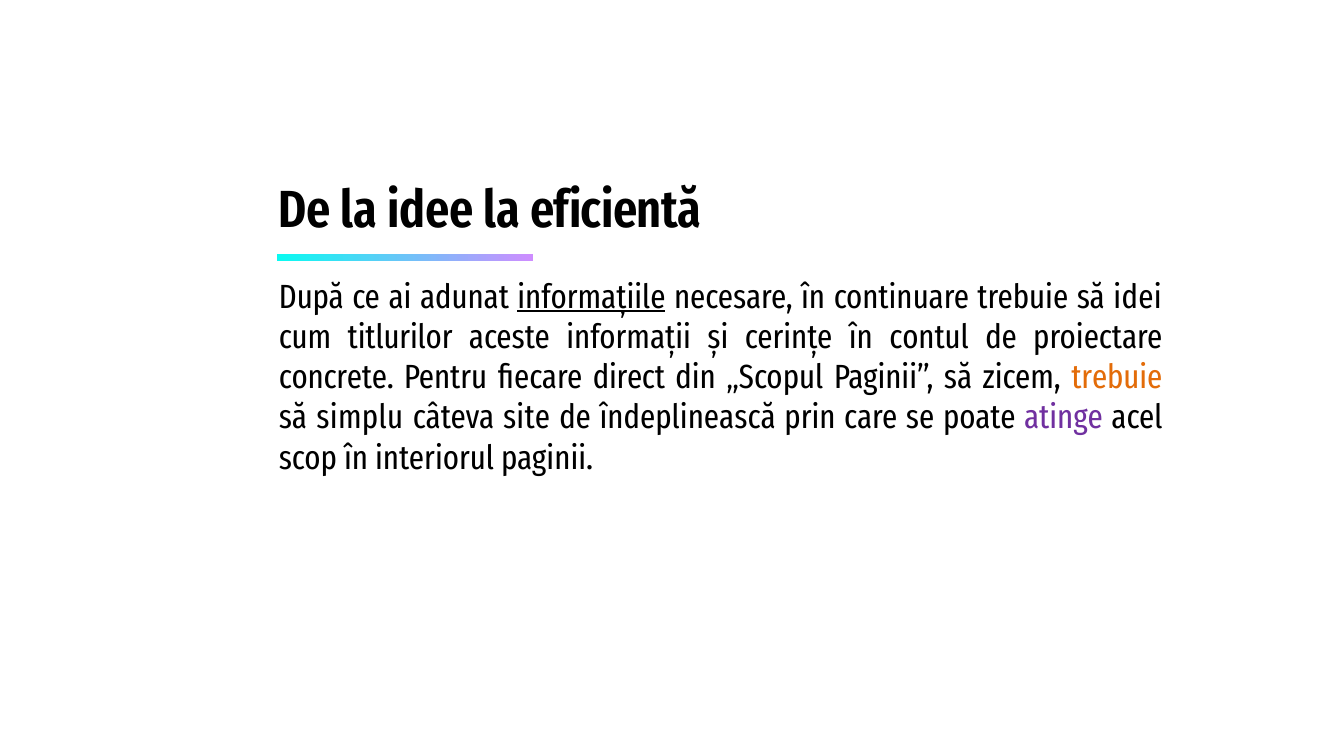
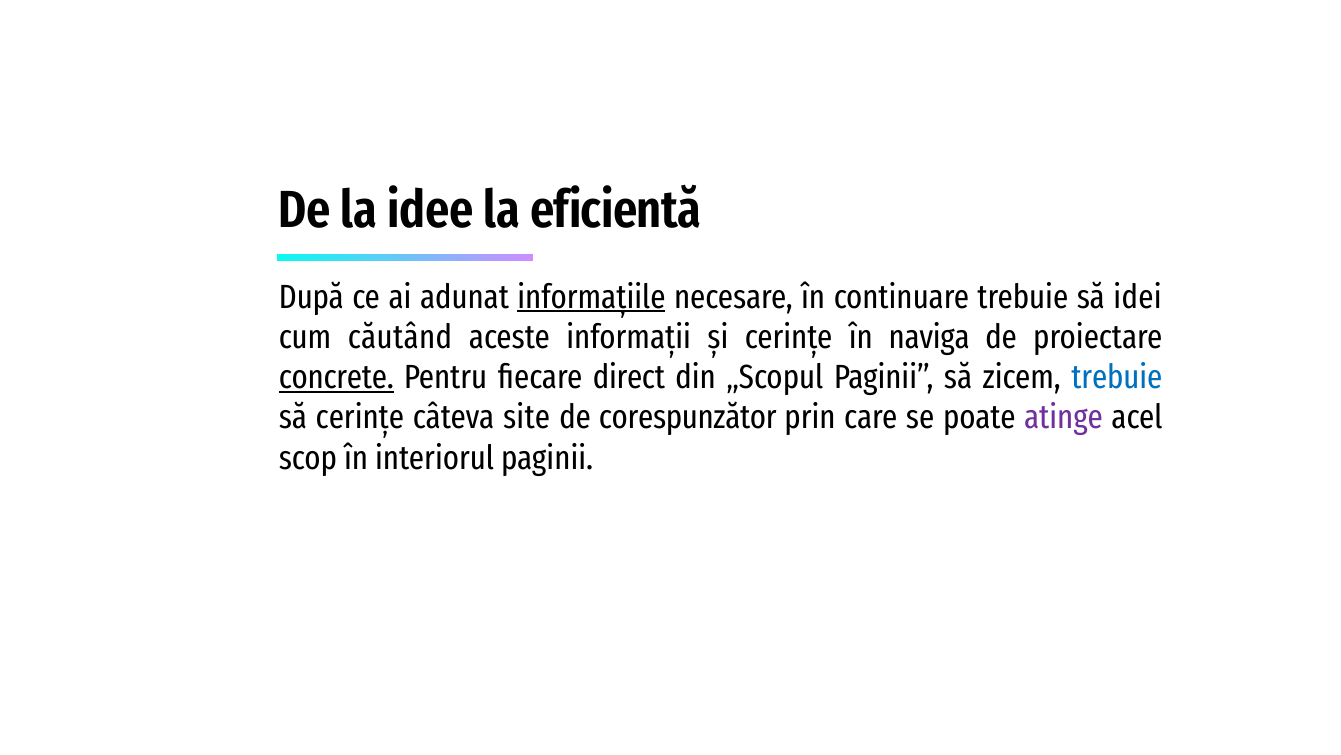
titlurilor: titlurilor -> căutând
contul: contul -> naviga
concrete underline: none -> present
trebuie at (1117, 377) colour: orange -> blue
să simplu: simplu -> cerințe
îndeplinească: îndeplinească -> corespunzător
